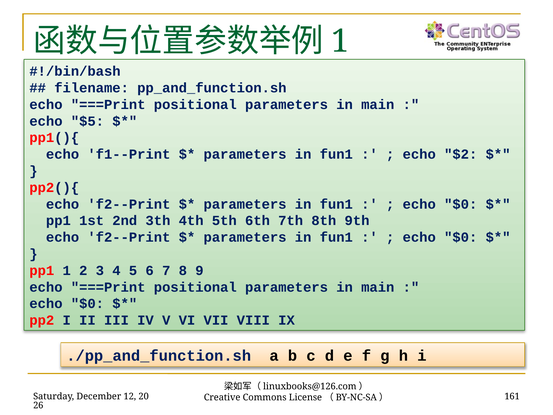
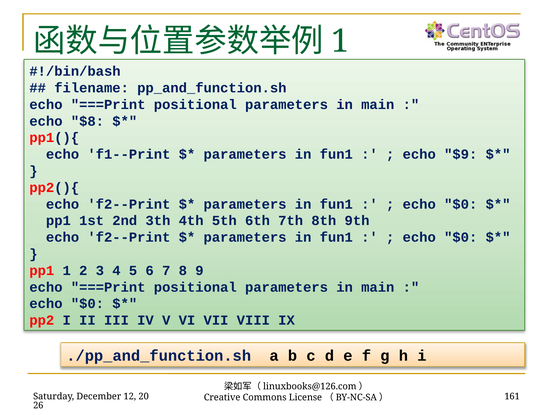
$5: $5 -> $8
$2: $2 -> $9
